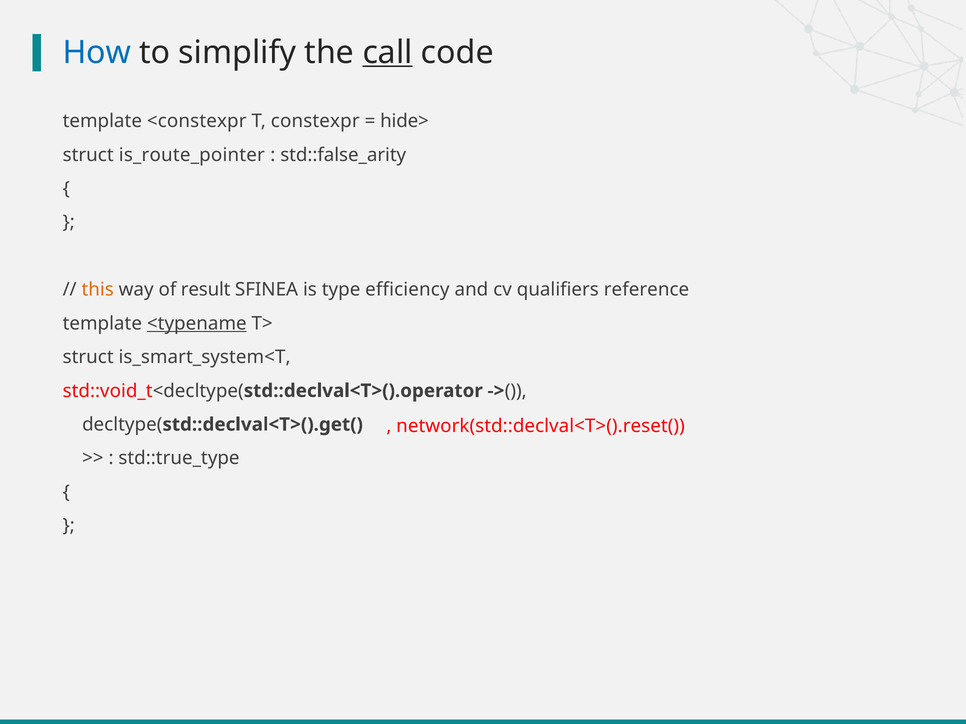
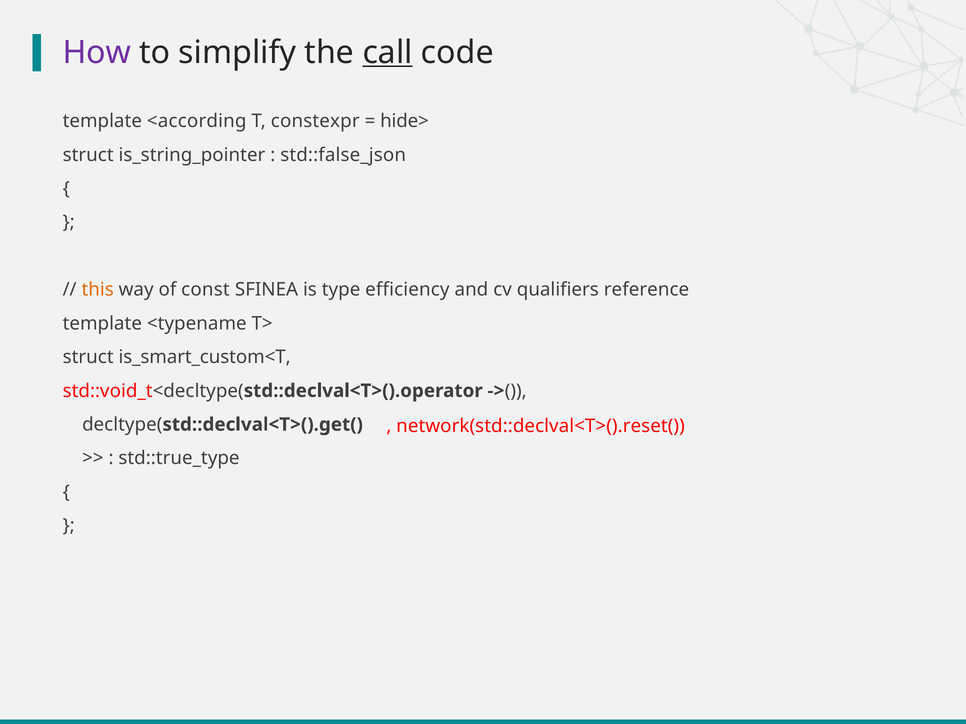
How colour: blue -> purple
<constexpr: <constexpr -> <according
is_route_pointer: is_route_pointer -> is_string_pointer
std::false_arity: std::false_arity -> std::false_json
result: result -> const
<typename underline: present -> none
is_smart_system<T: is_smart_system<T -> is_smart_custom<T
